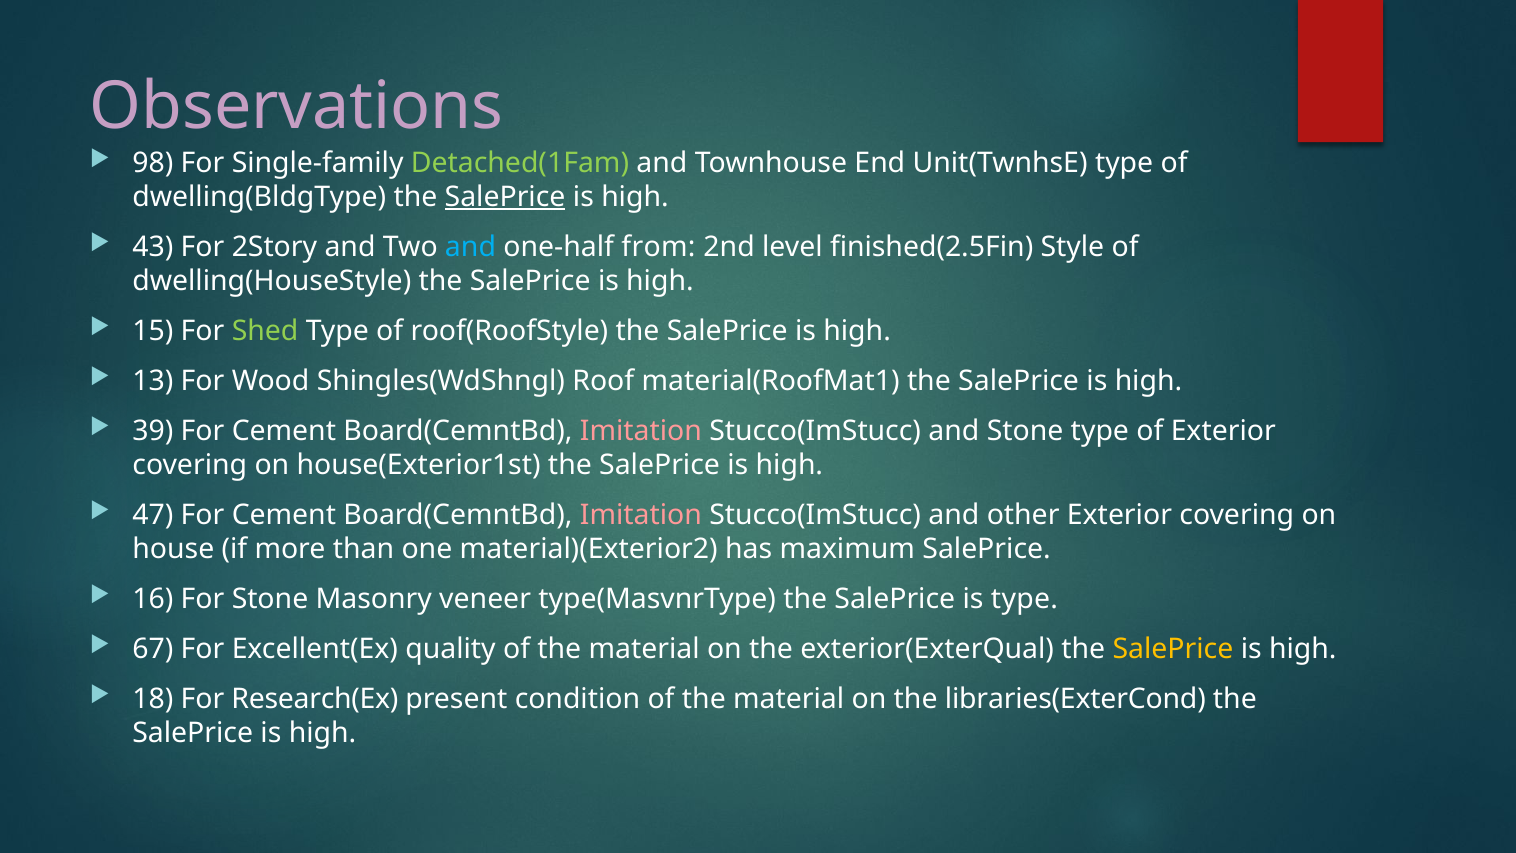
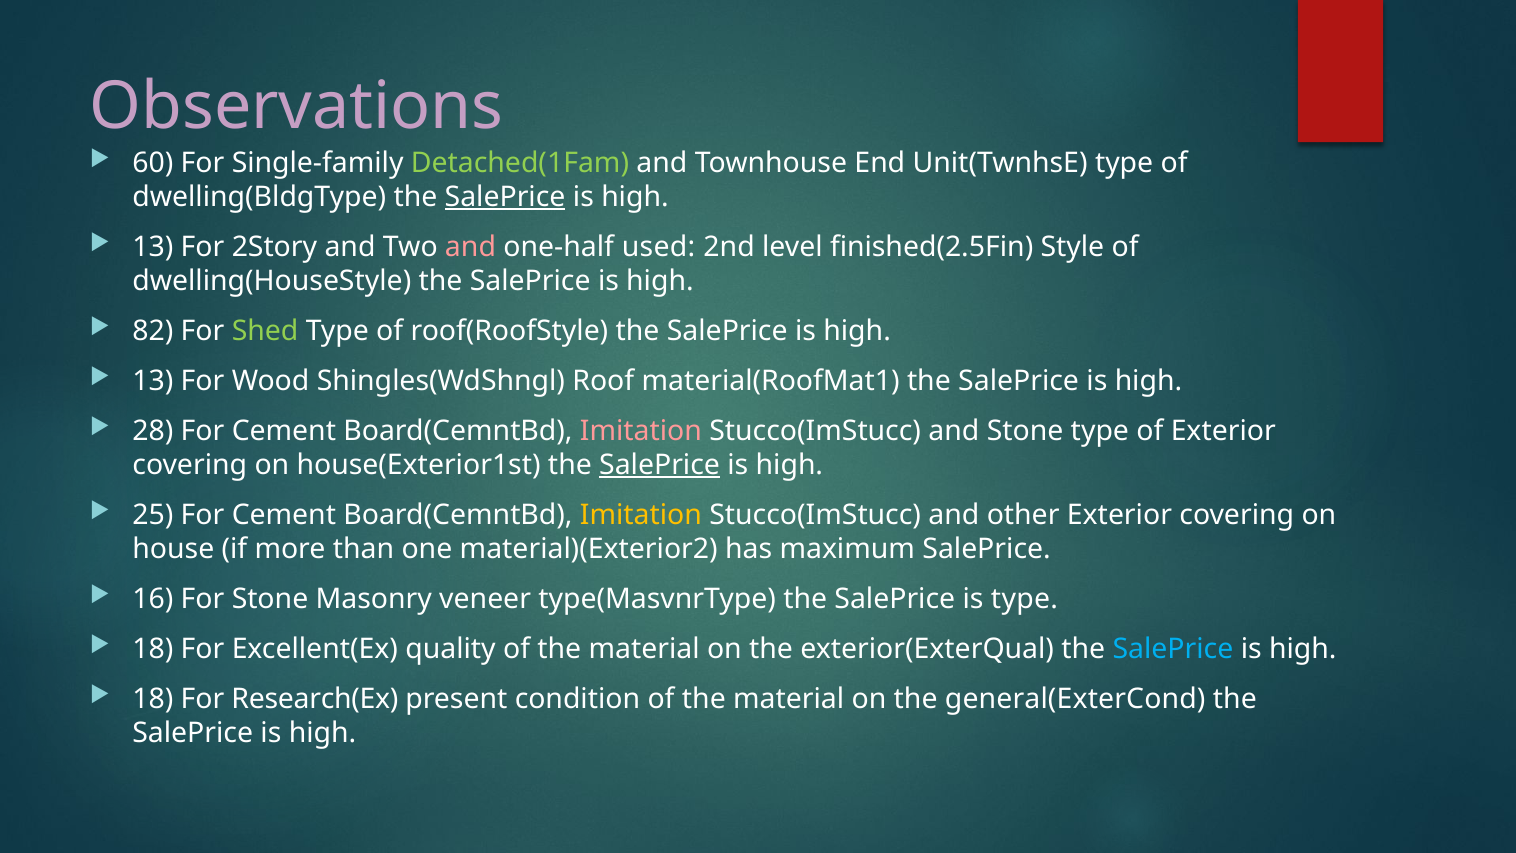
98: 98 -> 60
43 at (153, 247): 43 -> 13
and at (471, 247) colour: light blue -> pink
from: from -> used
15: 15 -> 82
39: 39 -> 28
SalePrice at (660, 465) underline: none -> present
47: 47 -> 25
Imitation at (641, 515) colour: pink -> yellow
67 at (153, 649): 67 -> 18
SalePrice at (1173, 649) colour: yellow -> light blue
libraries(ExterCond: libraries(ExterCond -> general(ExterCond
